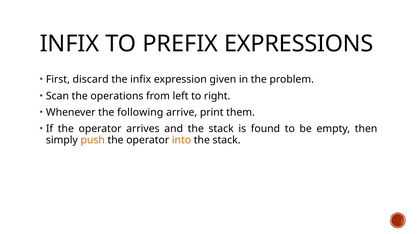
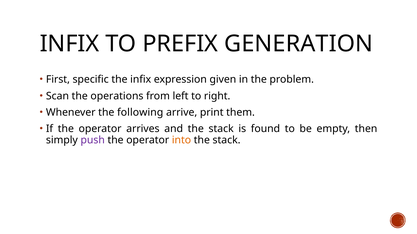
EXPRESSIONS: EXPRESSIONS -> GENERATION
discard: discard -> specific
push colour: orange -> purple
